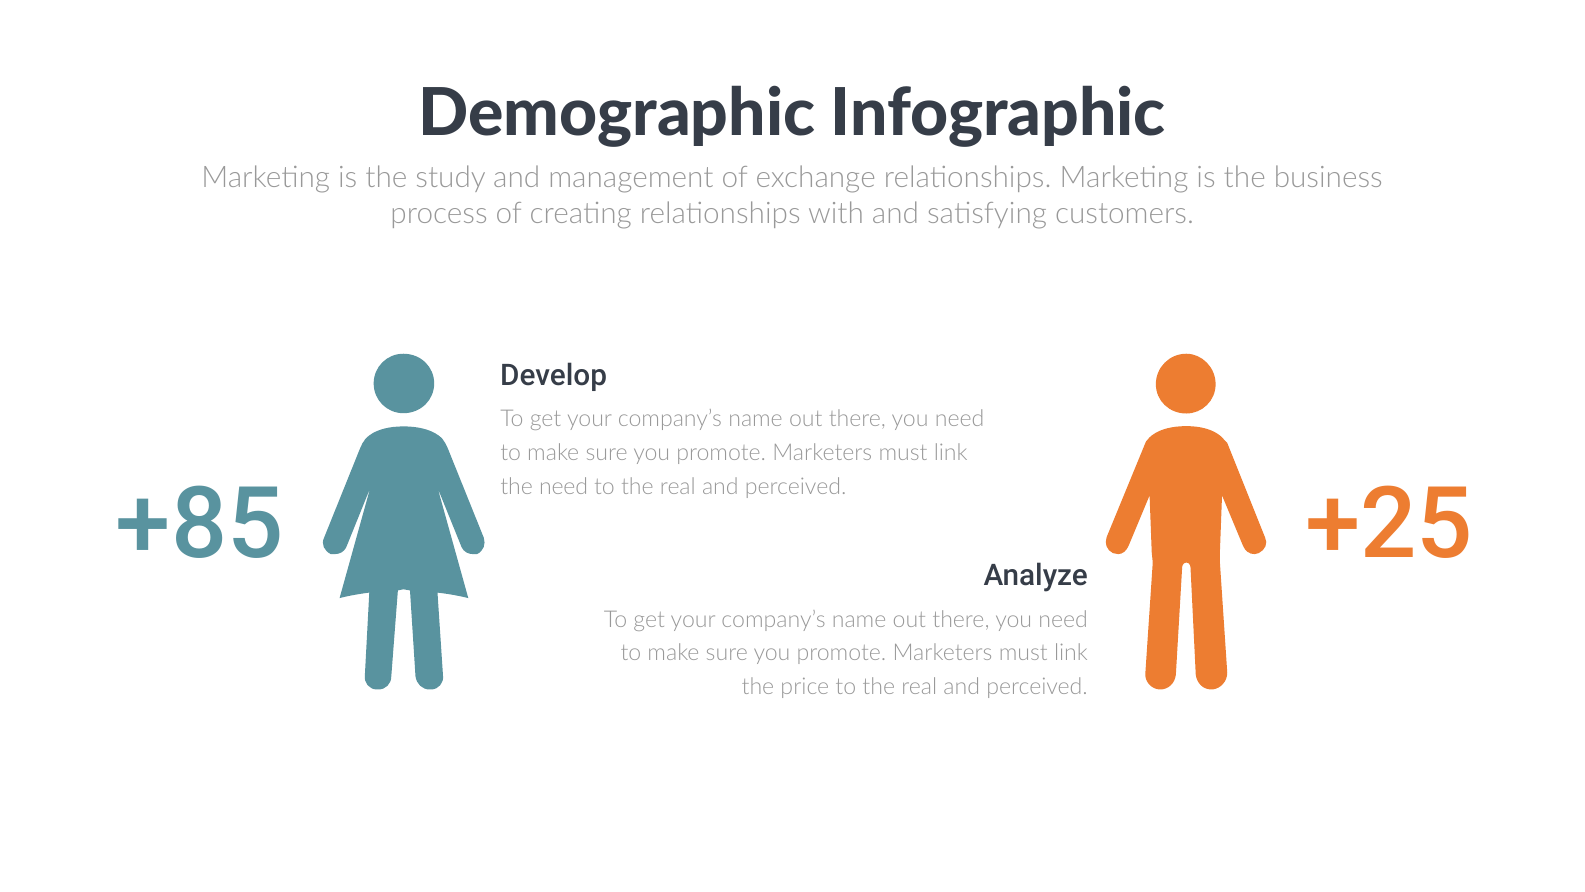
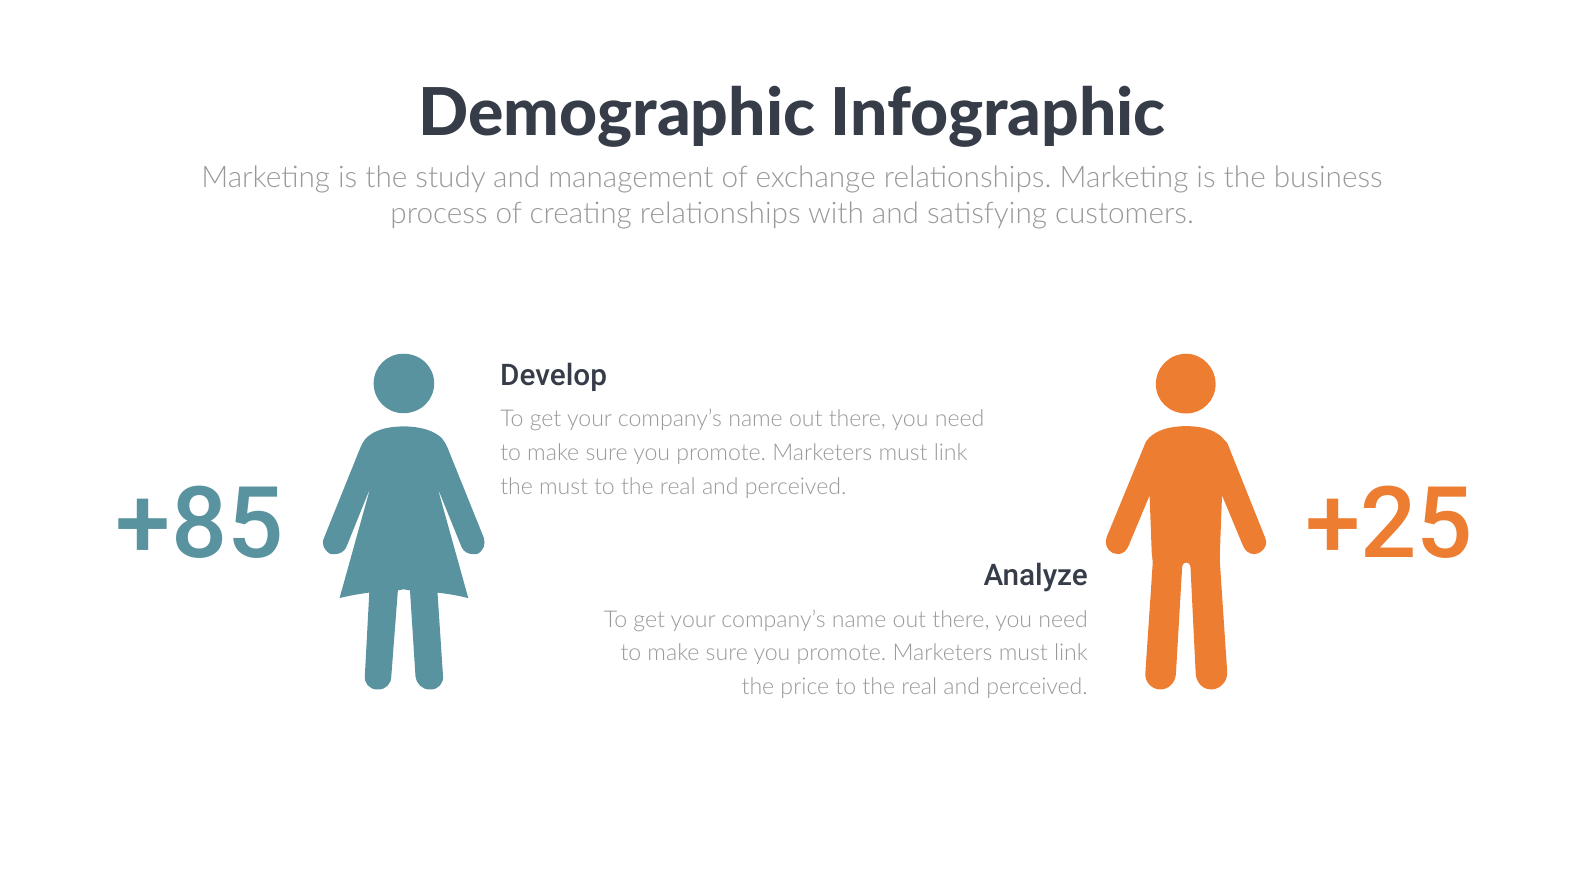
the need: need -> must
